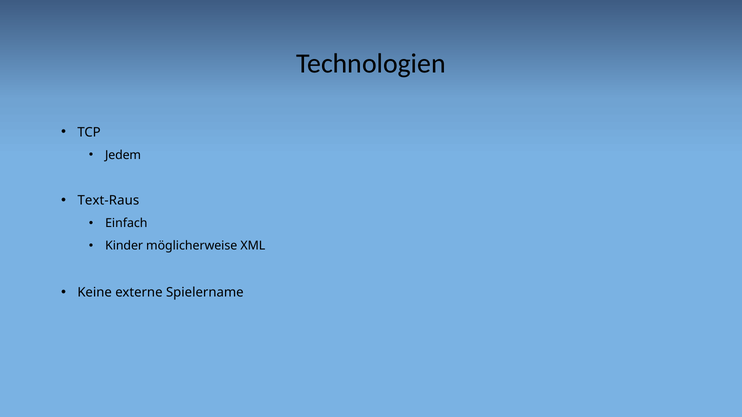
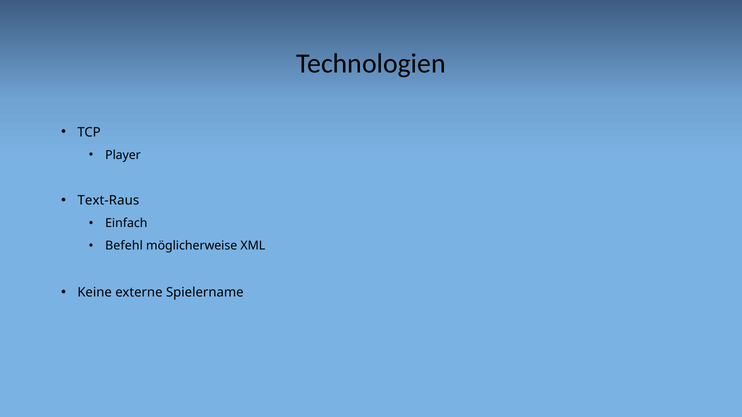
Jedem: Jedem -> Player
Kinder: Kinder -> Befehl
